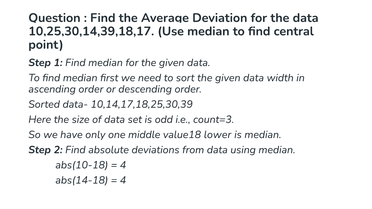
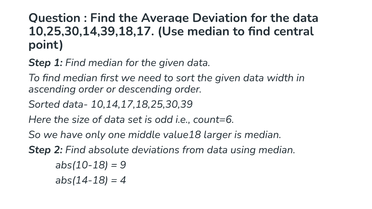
count=3: count=3 -> count=6
lower: lower -> larger
4 at (123, 165): 4 -> 9
